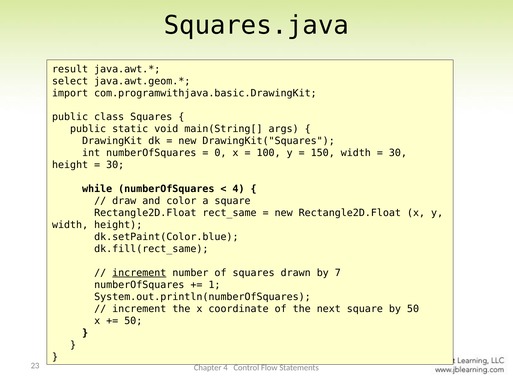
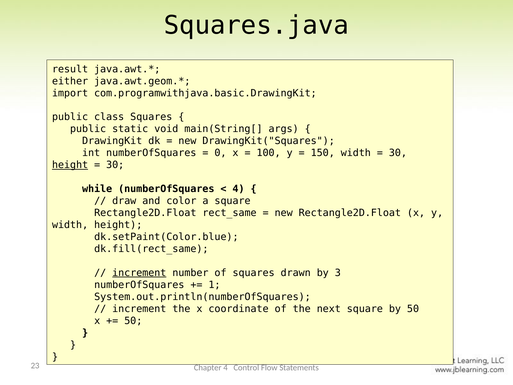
select: select -> either
height at (70, 165) underline: none -> present
7: 7 -> 3
